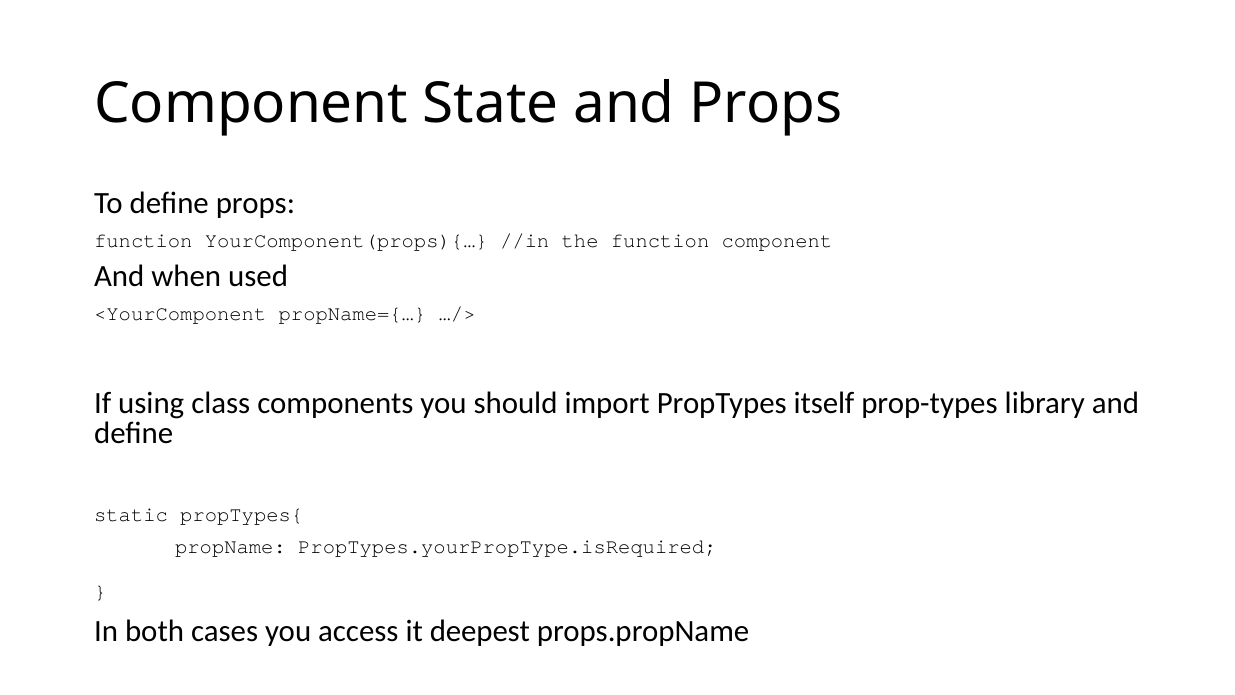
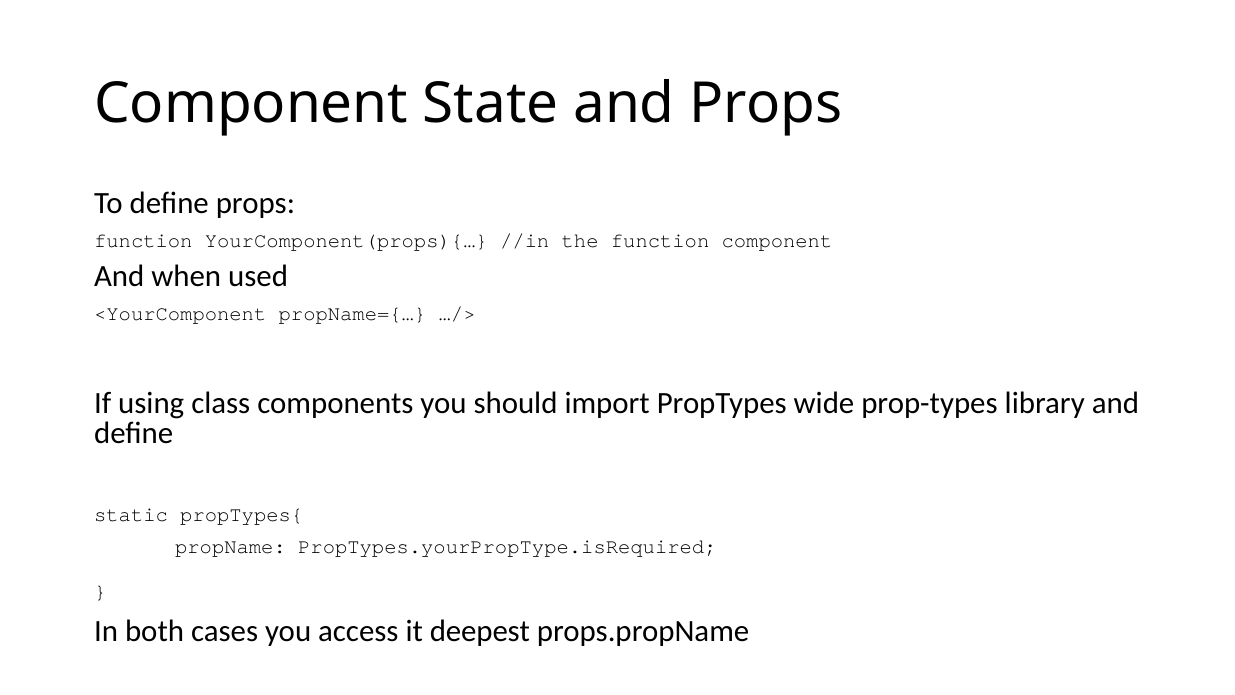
itself: itself -> wide
